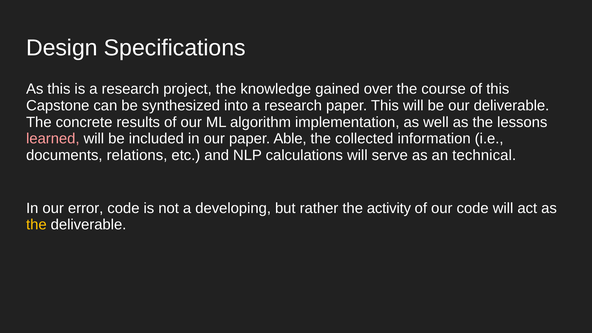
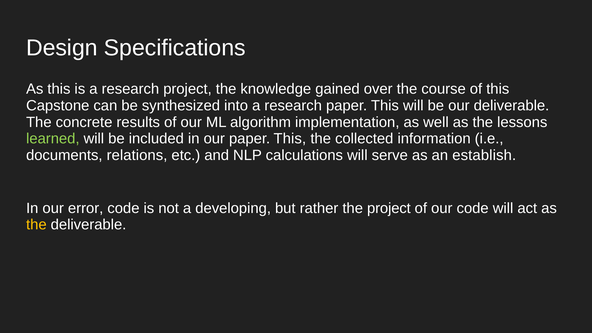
learned colour: pink -> light green
our paper Able: Able -> This
technical: technical -> establish
the activity: activity -> project
